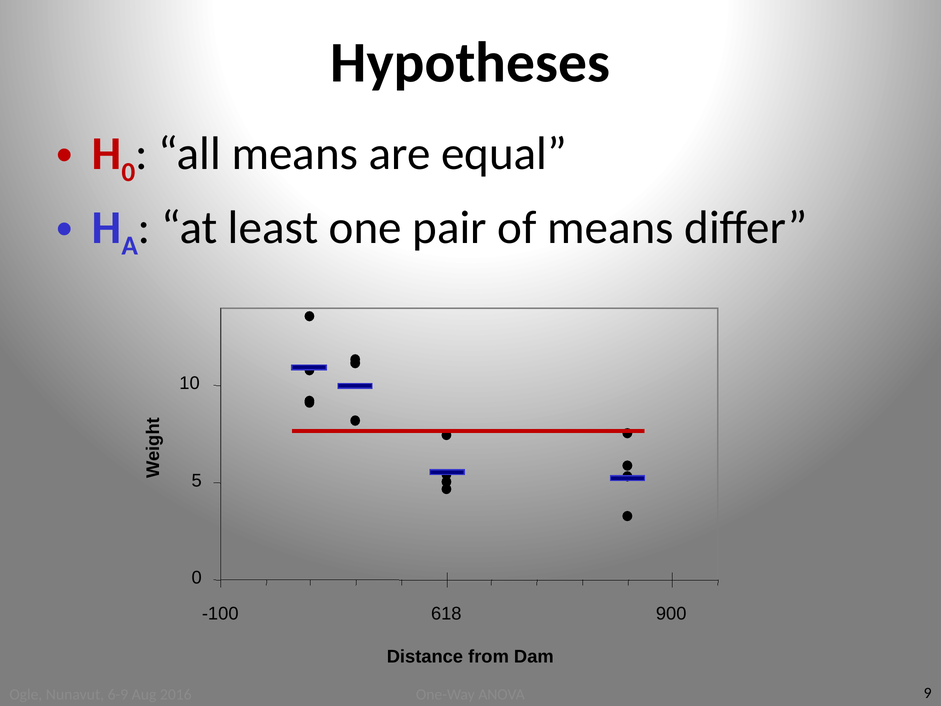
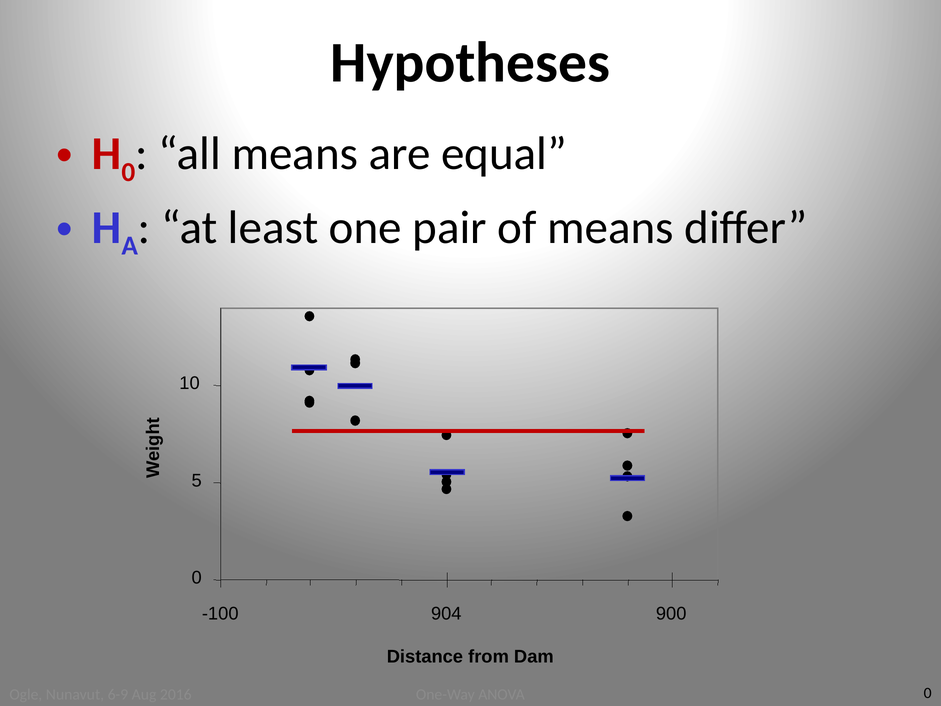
618: 618 -> 904
ANOVA 9: 9 -> 0
